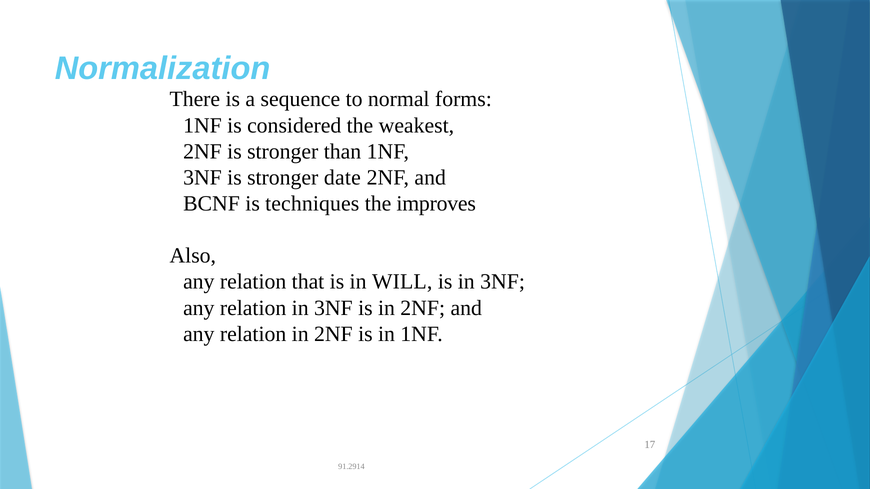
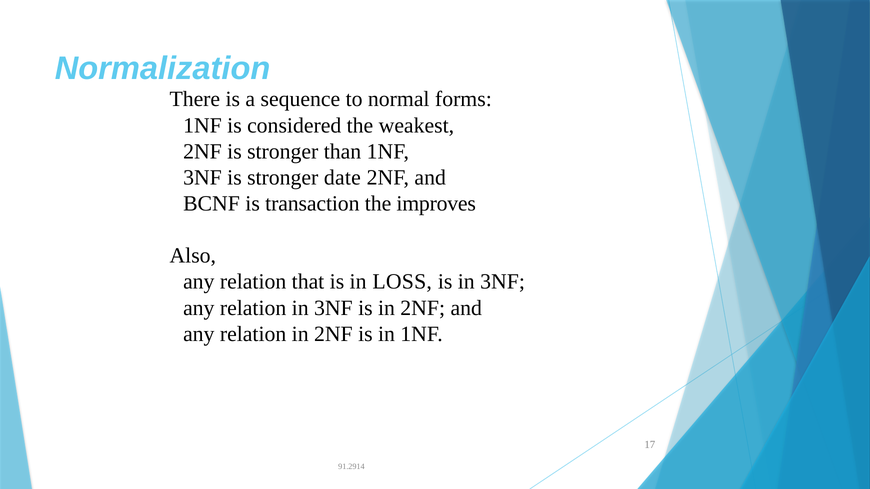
techniques: techniques -> transaction
WILL: WILL -> LOSS
